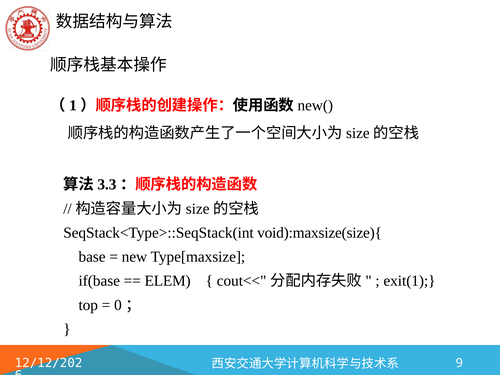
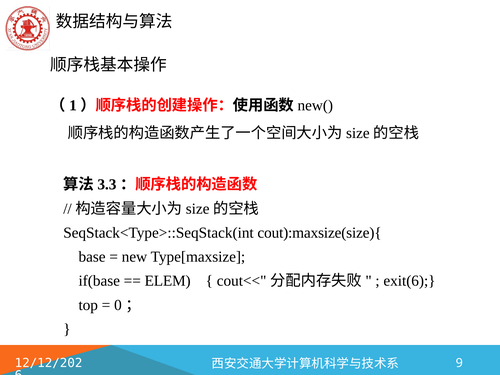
void):maxsize(size){: void):maxsize(size){ -> cout):maxsize(size){
exit(1: exit(1 -> exit(6
